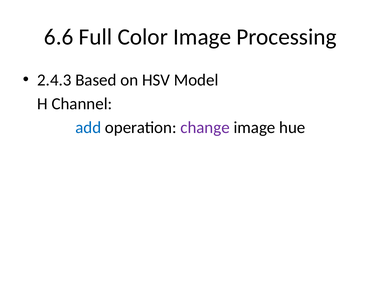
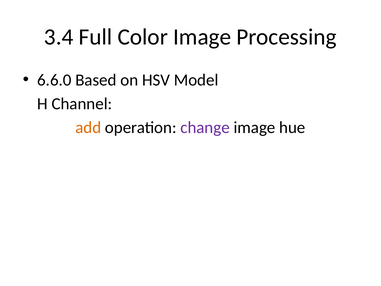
6.6: 6.6 -> 3.4
2.4.3: 2.4.3 -> 6.6.0
add colour: blue -> orange
